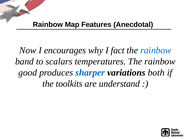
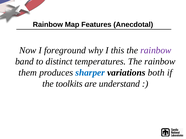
encourages: encourages -> foreground
fact: fact -> this
rainbow at (156, 51) colour: blue -> purple
scalars: scalars -> distinct
good: good -> them
